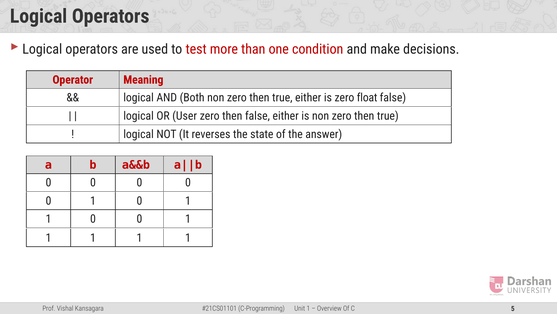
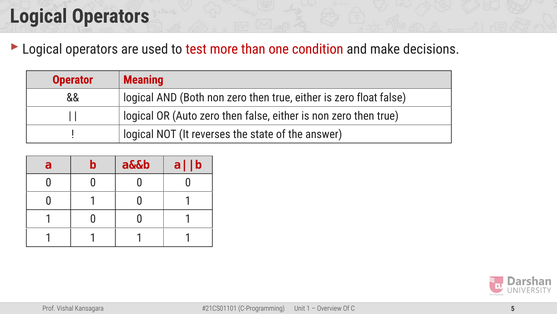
User: User -> Auto
